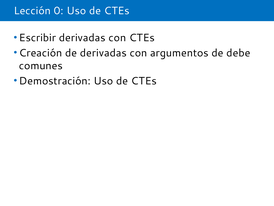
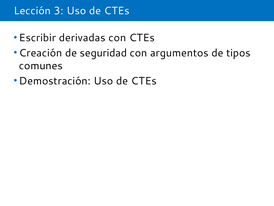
0: 0 -> 3
de derivadas: derivadas -> seguridad
debe: debe -> tipos
